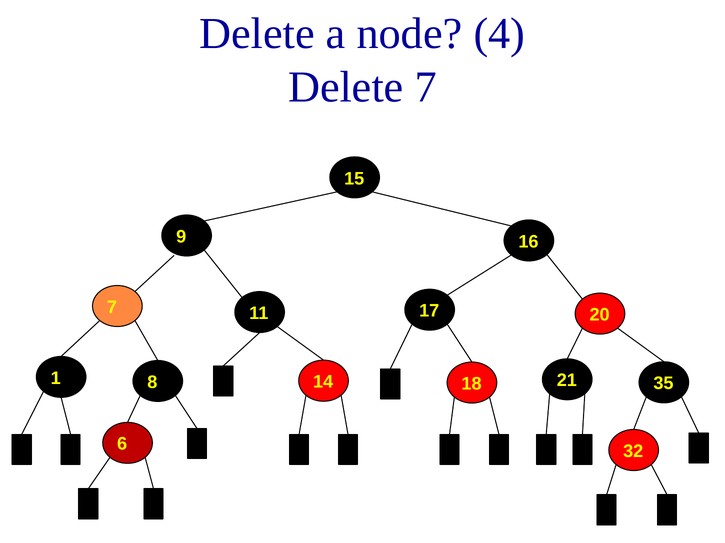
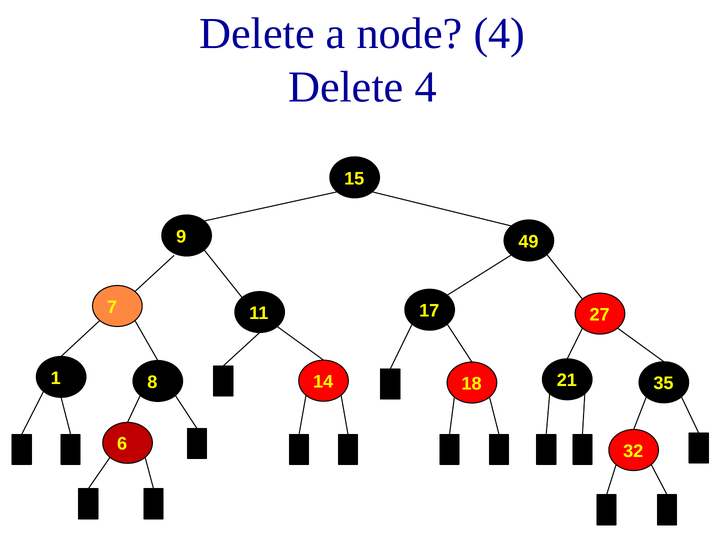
Delete 7: 7 -> 4
16: 16 -> 49
20: 20 -> 27
